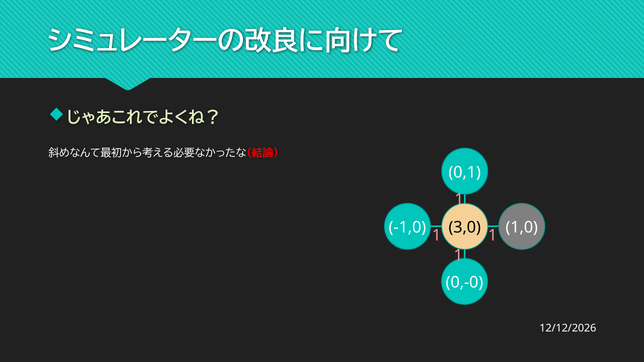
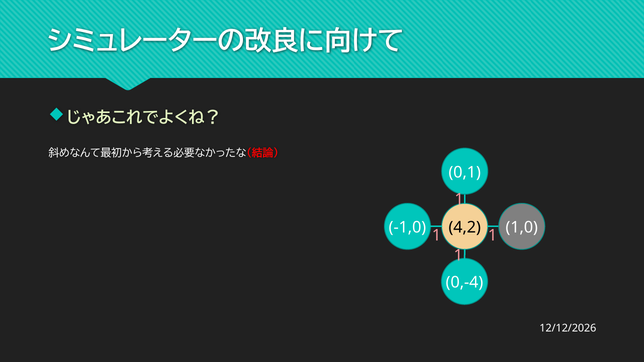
3,0: 3,0 -> 4,2
0,-0: 0,-0 -> 0,-4
